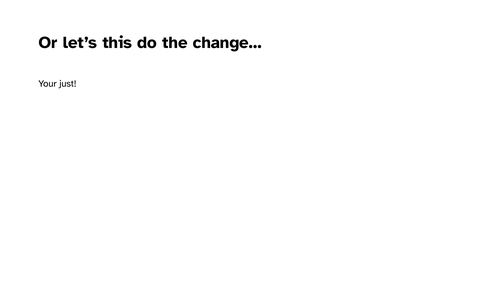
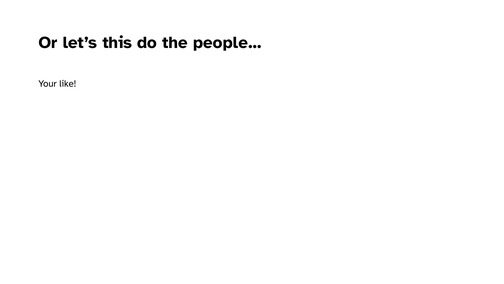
change…: change… -> people…
just: just -> like
